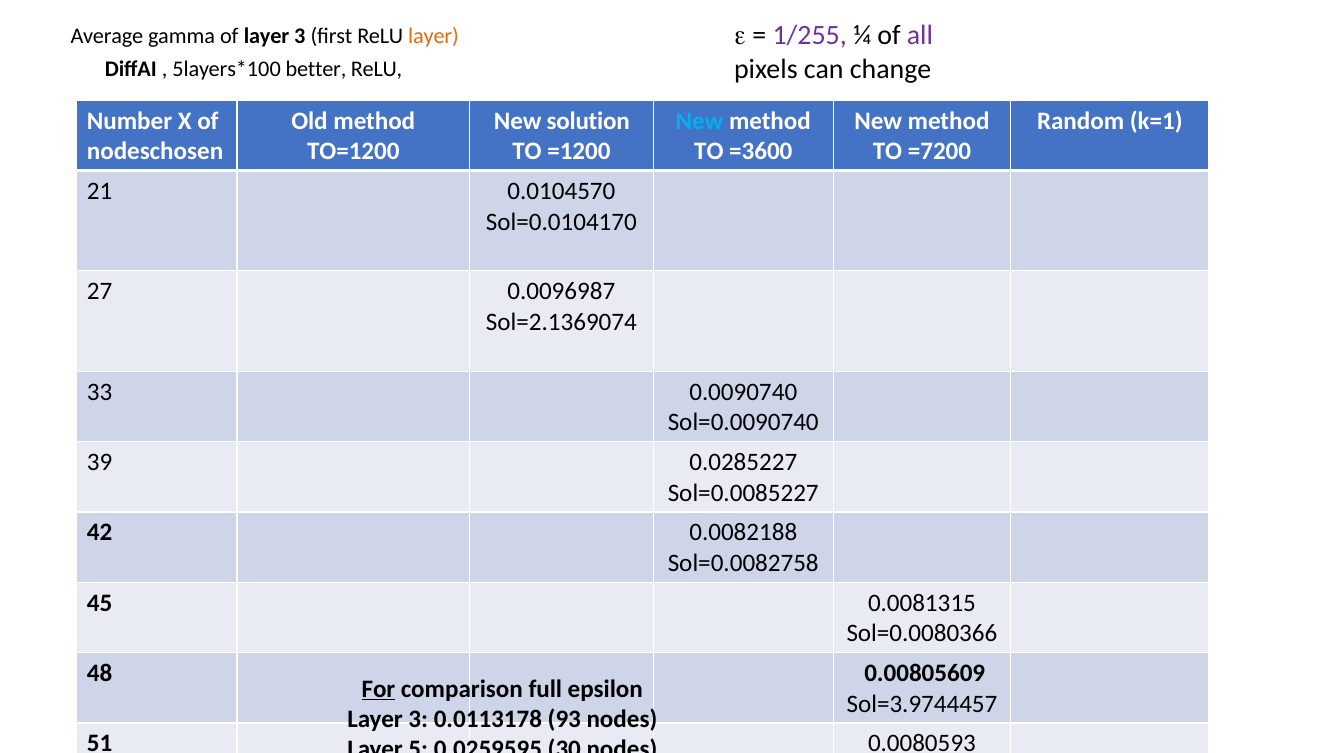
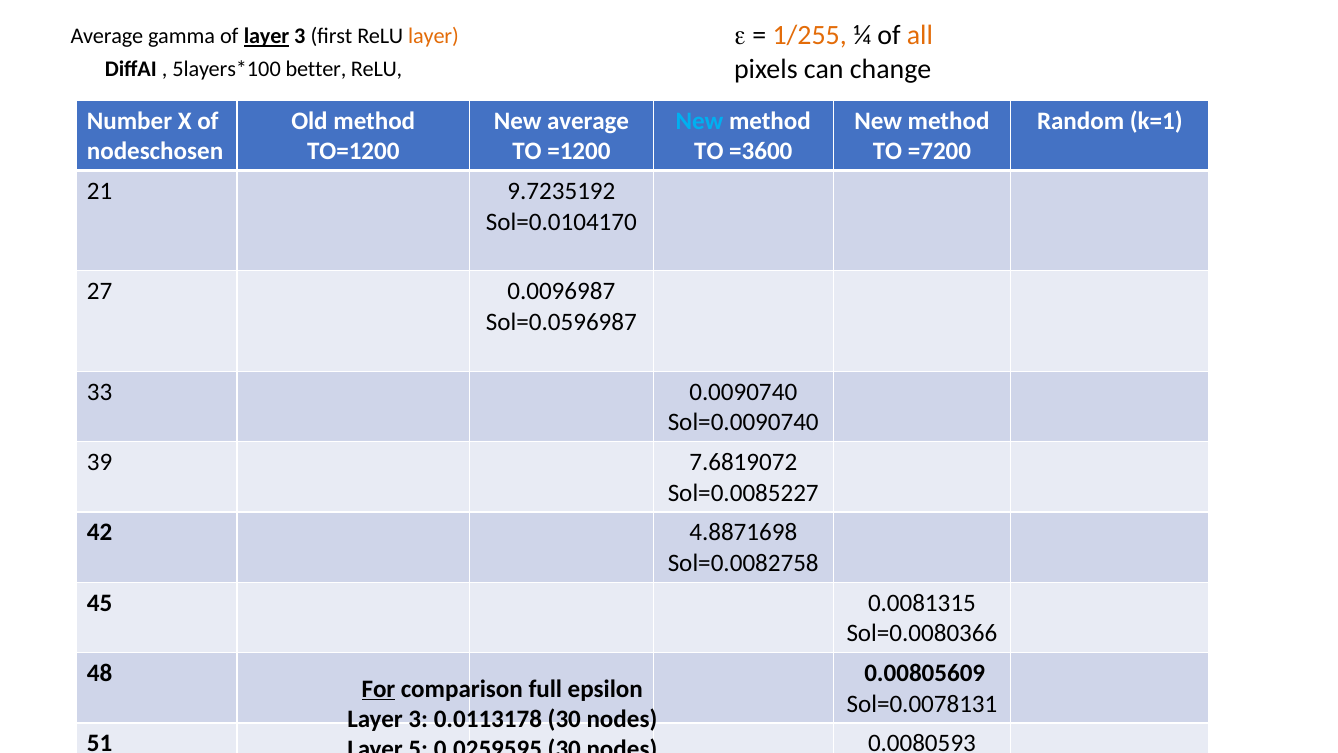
layer at (267, 36) underline: none -> present
1/255 colour: purple -> orange
all colour: purple -> orange
New solution: solution -> average
0.0104570: 0.0104570 -> 9.7235192
Sol=2.1369074: Sol=2.1369074 -> Sol=0.0596987
0.0285227: 0.0285227 -> 7.6819072
0.0082188: 0.0082188 -> 4.8871698
Sol=3.9744457: Sol=3.9744457 -> Sol=0.0078131
0.0113178 93: 93 -> 30
